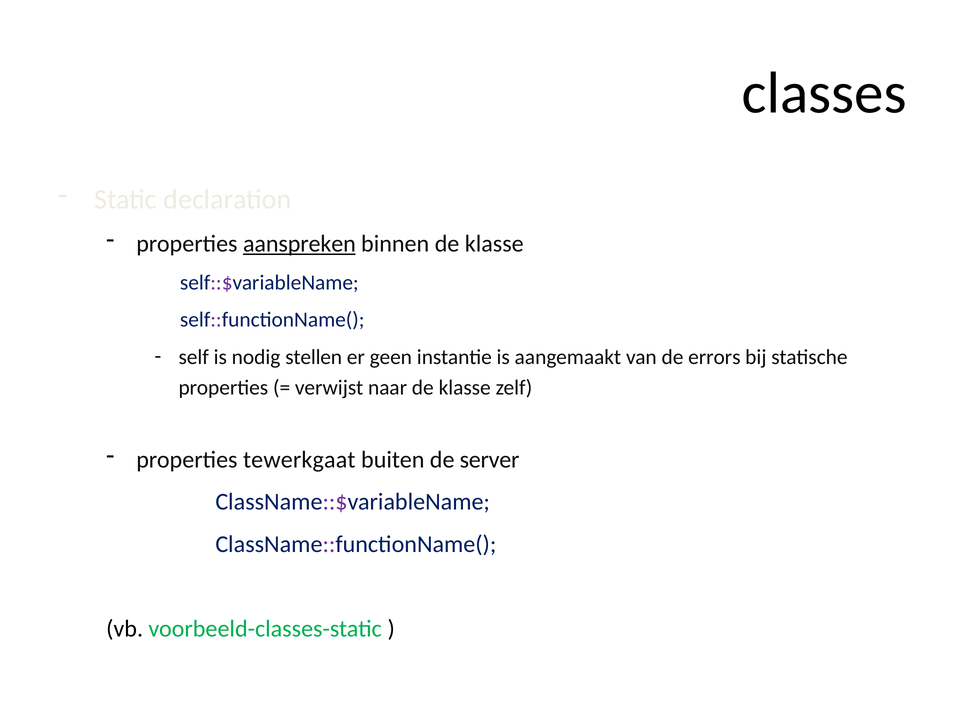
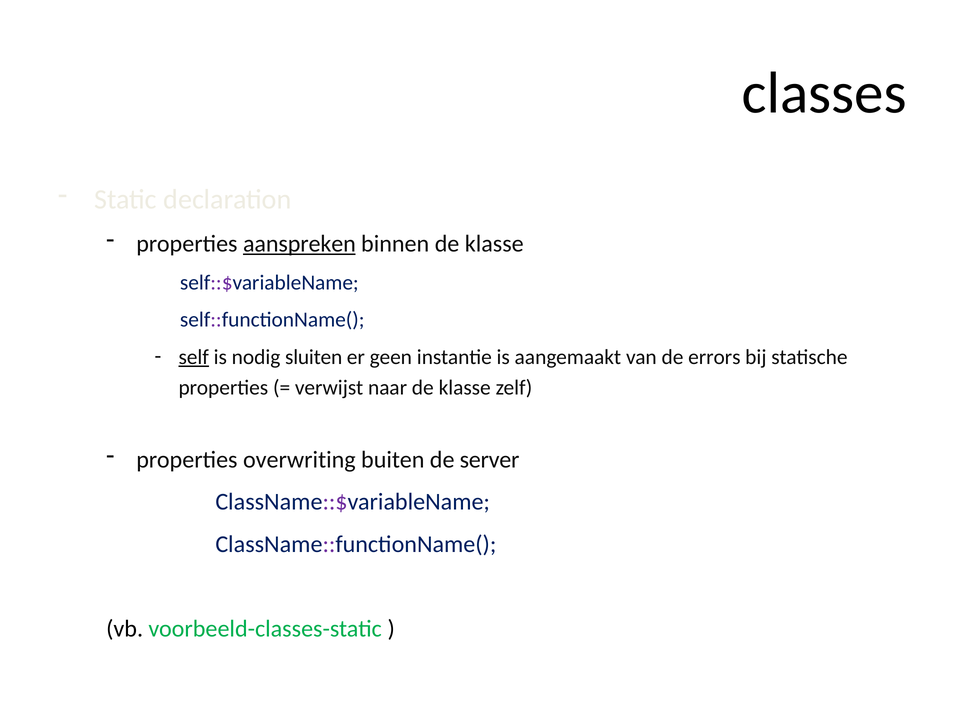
self underline: none -> present
stellen: stellen -> sluiten
tewerkgaat: tewerkgaat -> overwriting
